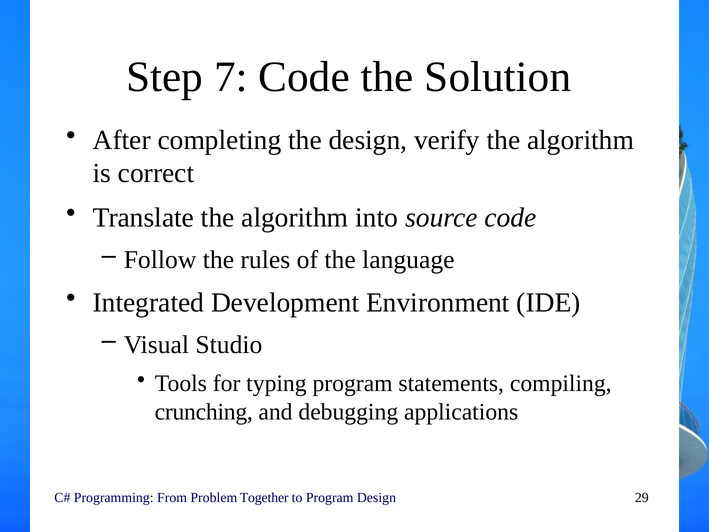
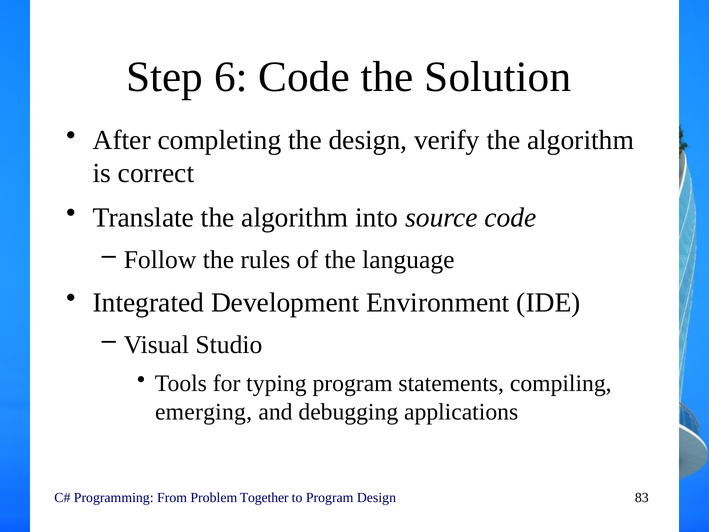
7: 7 -> 6
crunching: crunching -> emerging
29: 29 -> 83
